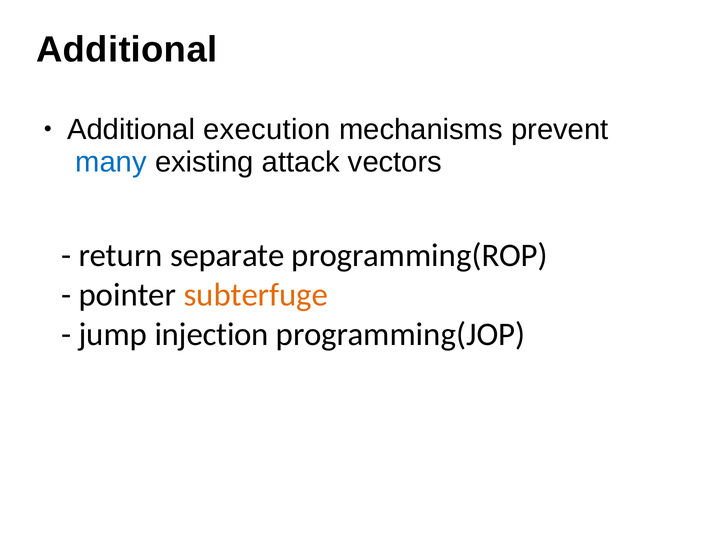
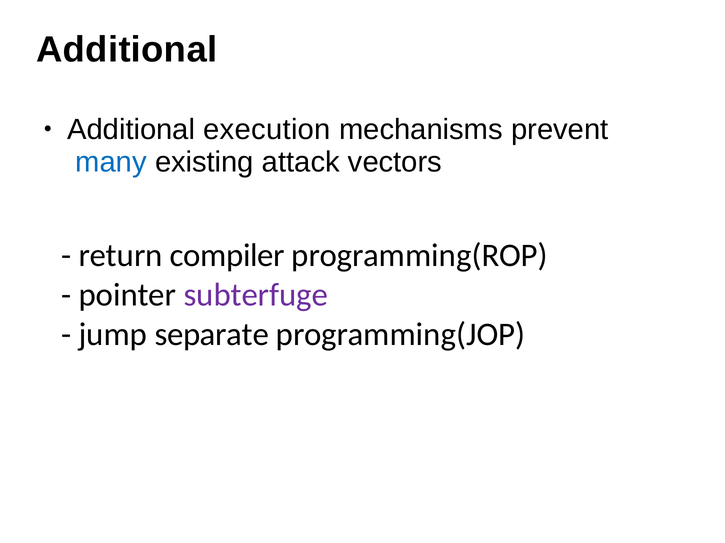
separate: separate -> compiler
subterfuge colour: orange -> purple
injection: injection -> separate
